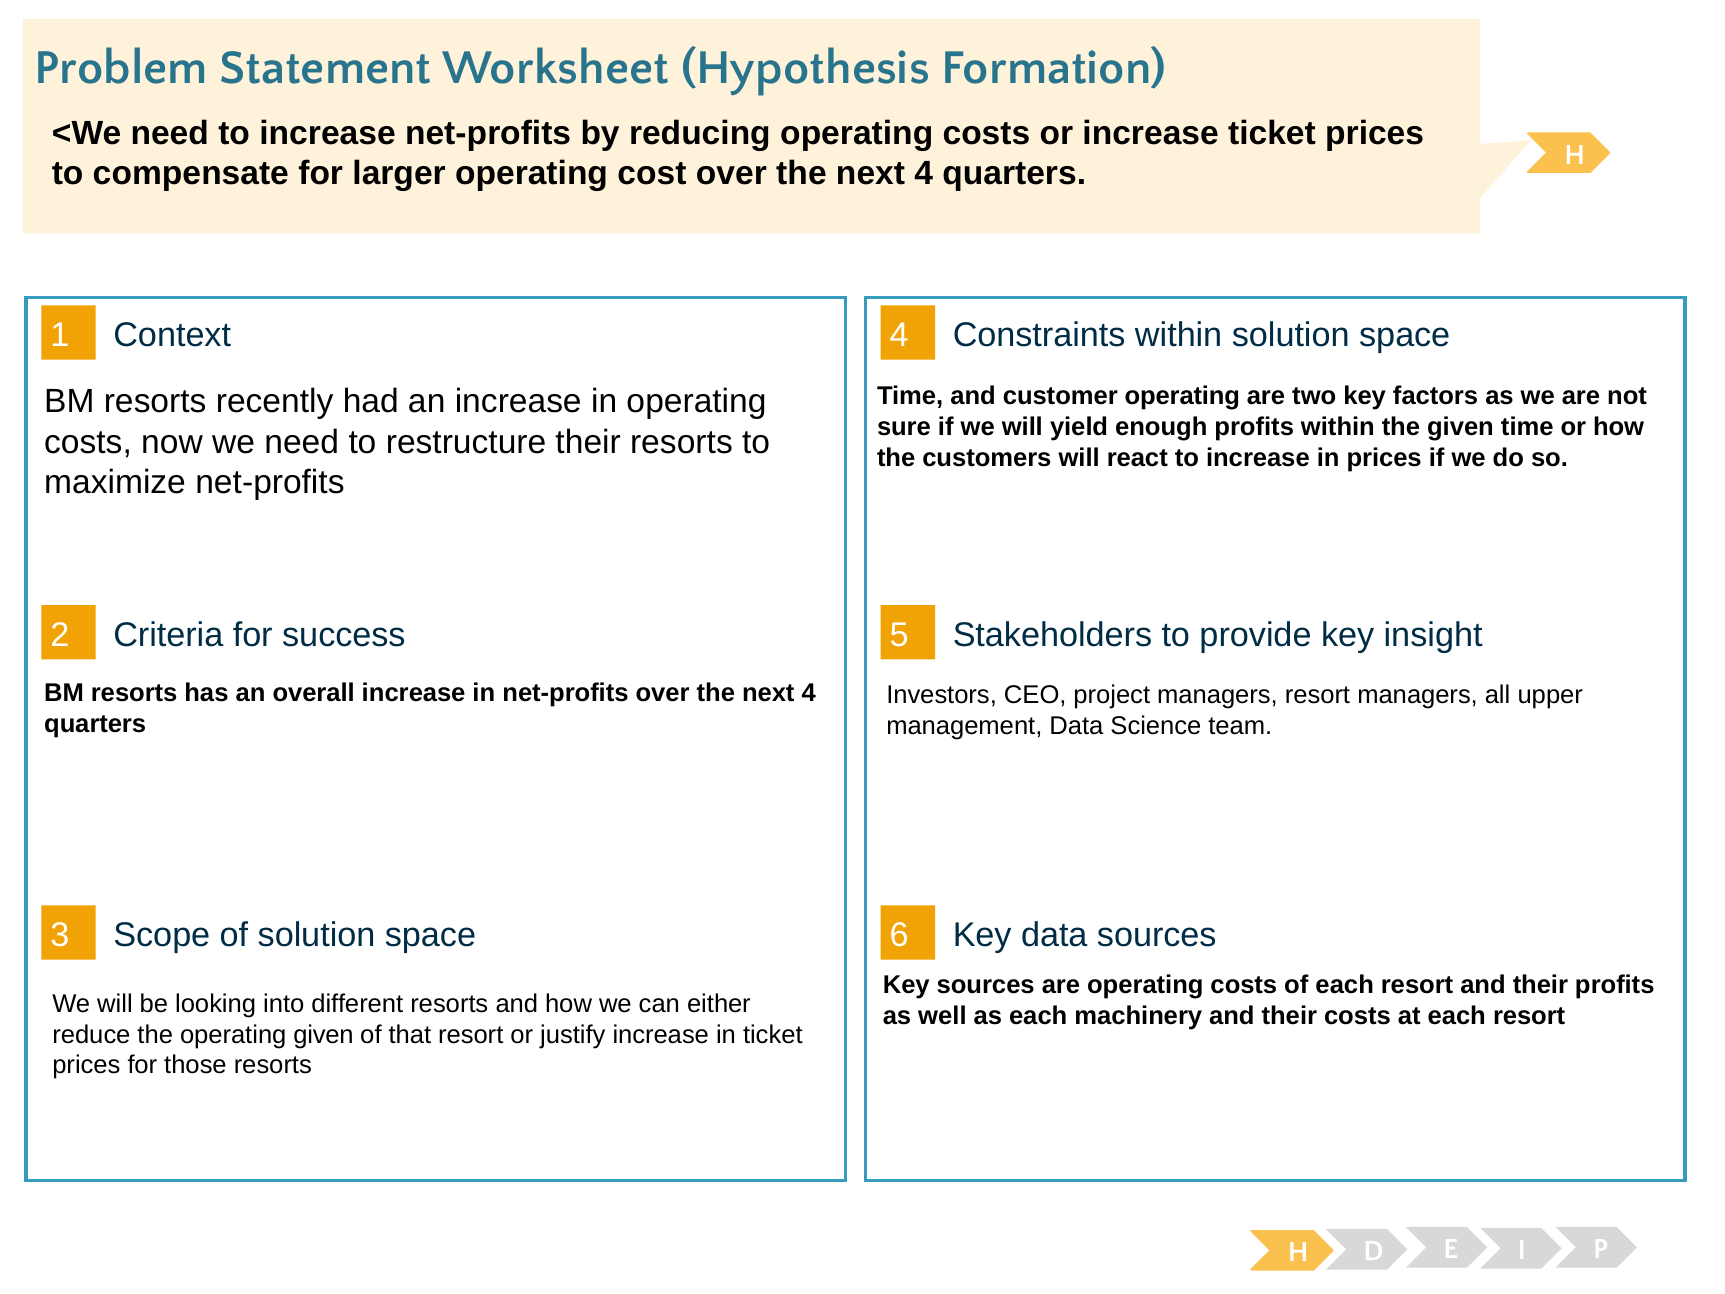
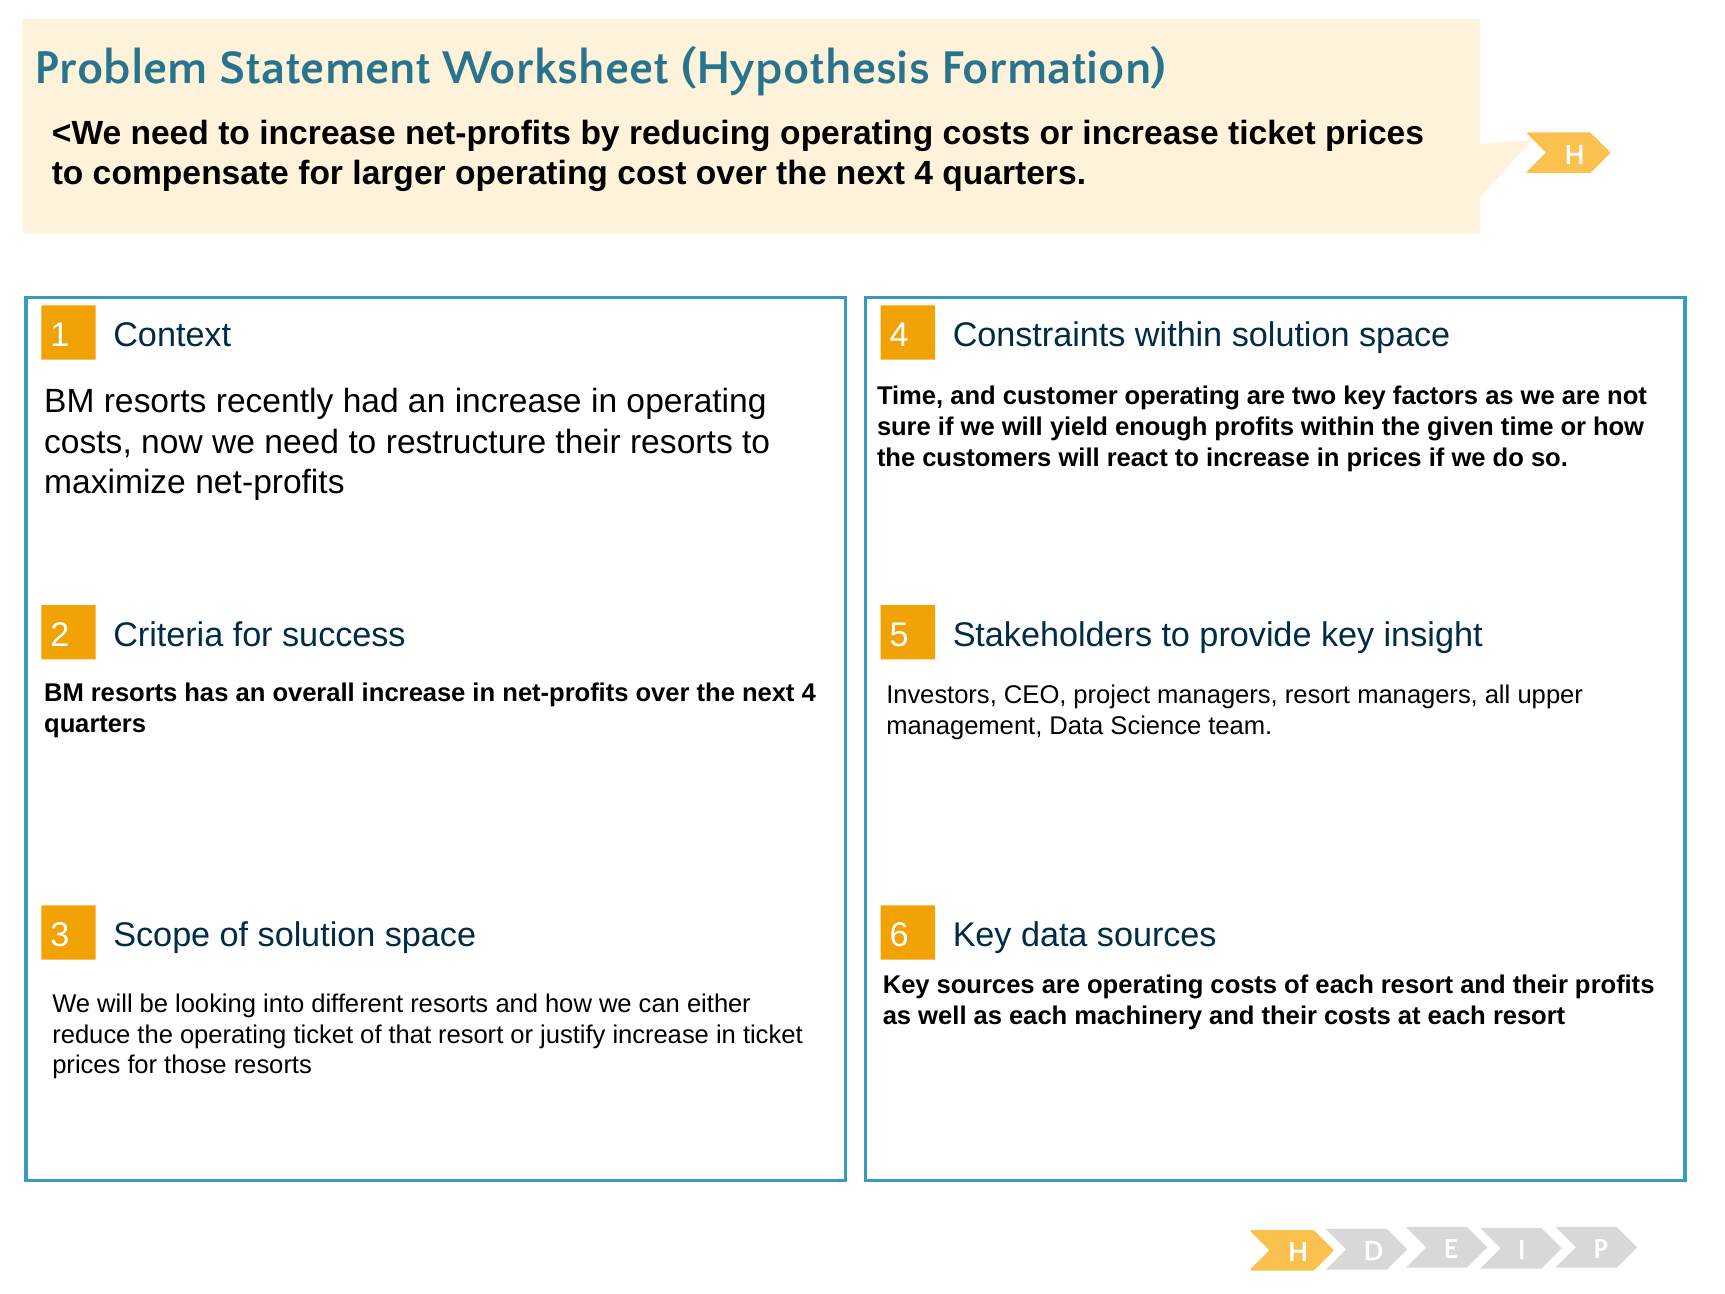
operating given: given -> ticket
